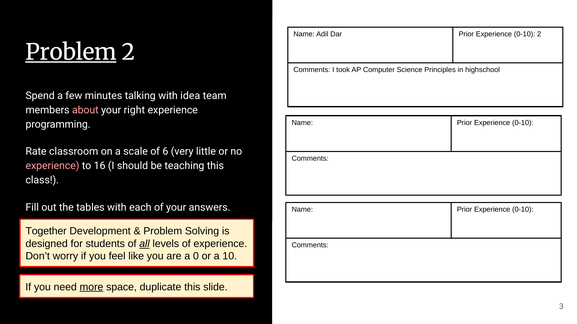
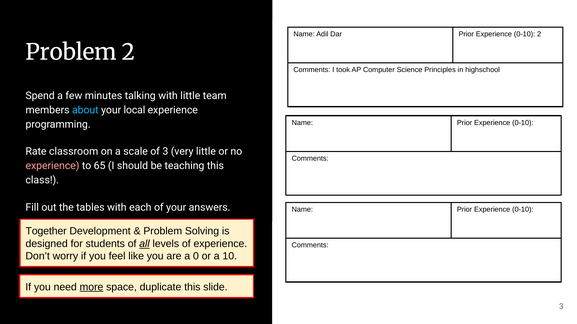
Problem at (71, 52) underline: present -> none
with idea: idea -> little
about colour: pink -> light blue
right: right -> local
of 6: 6 -> 3
16: 16 -> 65
